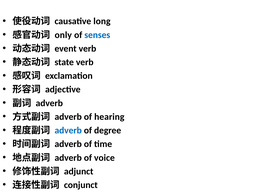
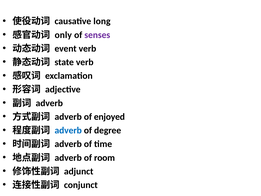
senses colour: blue -> purple
hearing: hearing -> enjoyed
voice: voice -> room
